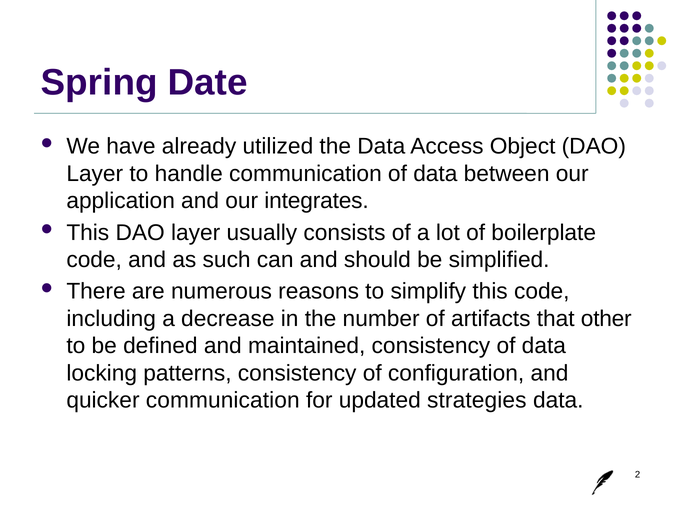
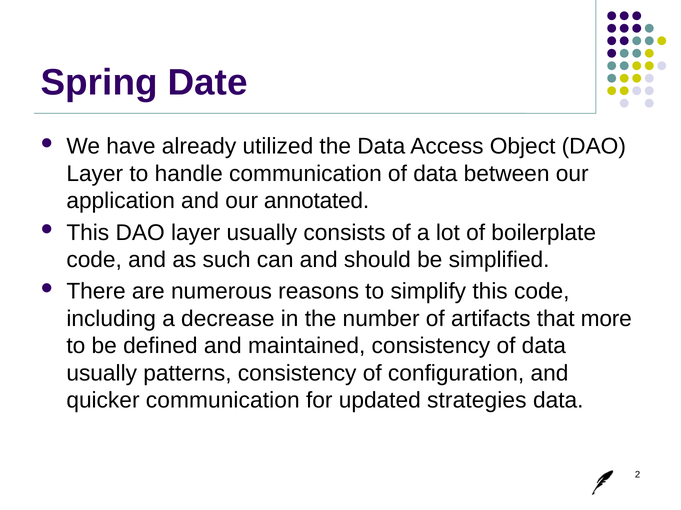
integrates: integrates -> annotated
other: other -> more
locking at (102, 374): locking -> usually
